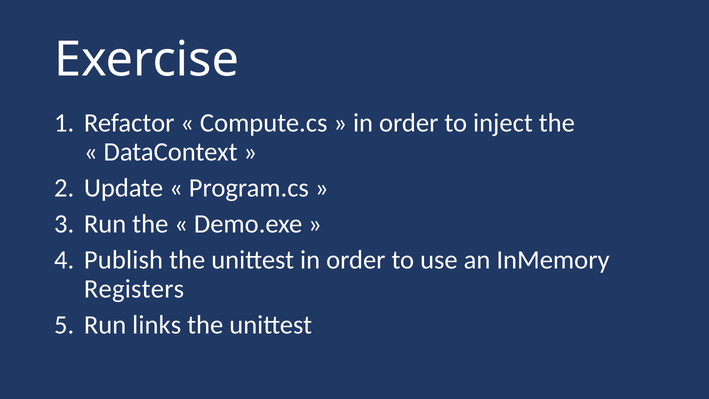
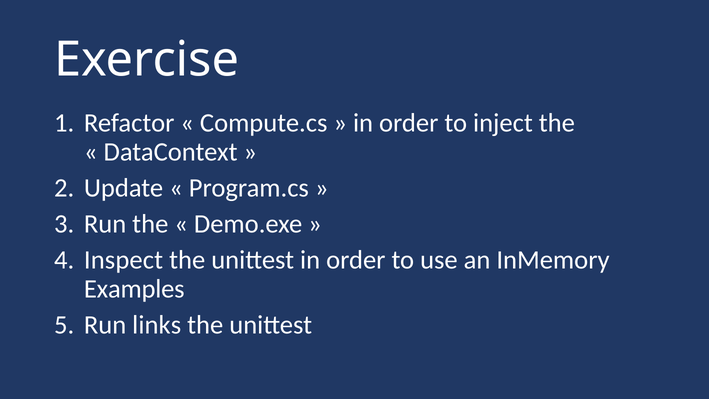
Publish: Publish -> Inspect
Registers: Registers -> Examples
